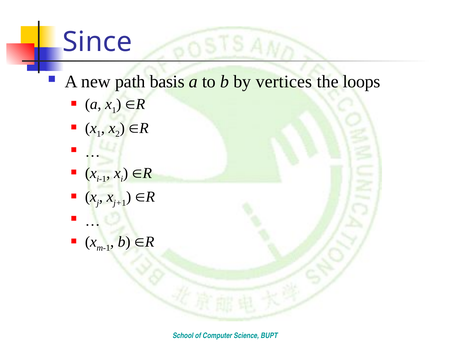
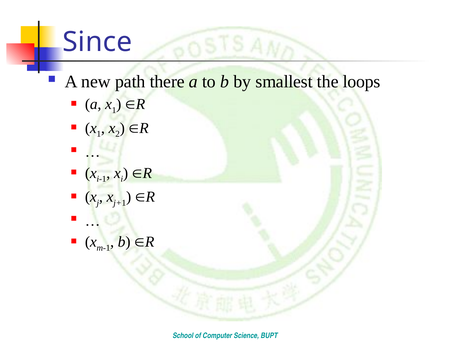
basis: basis -> there
vertices: vertices -> smallest
